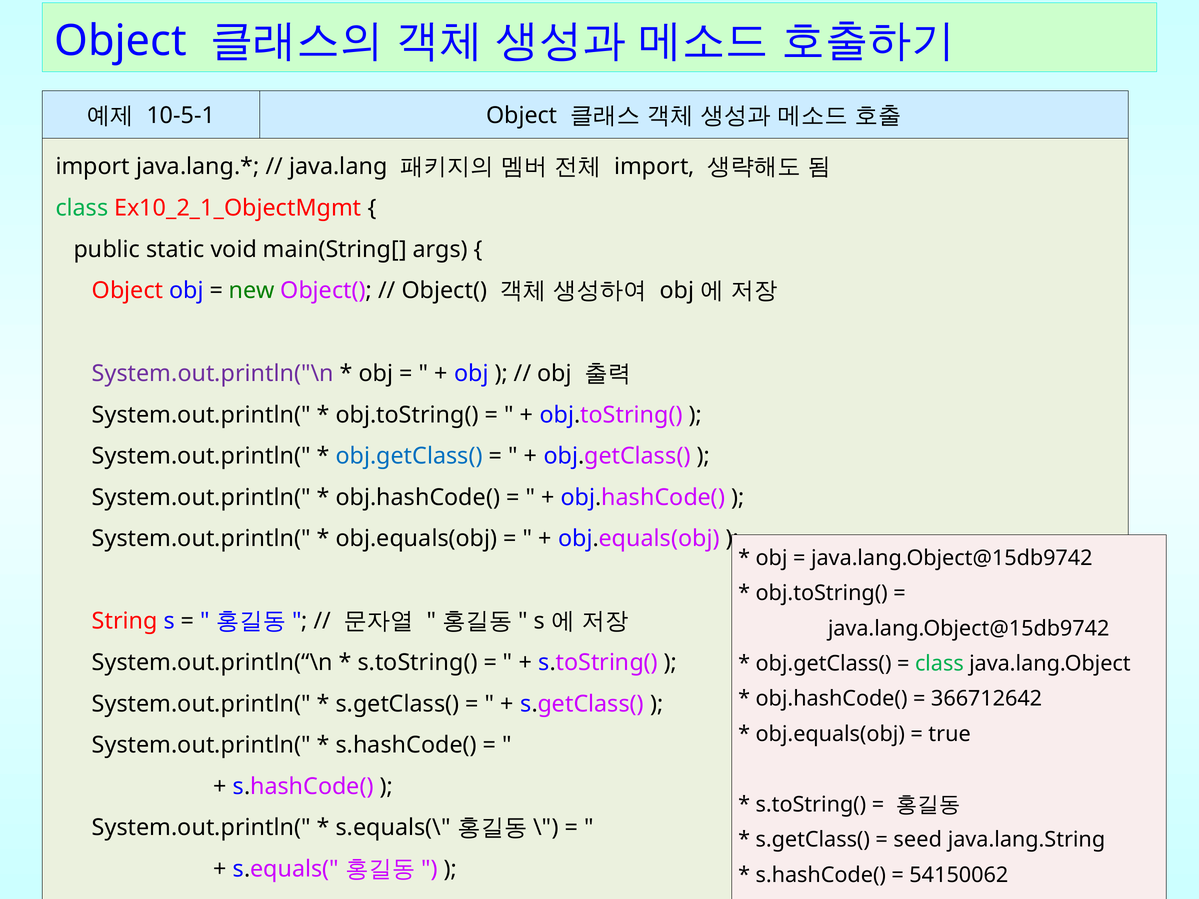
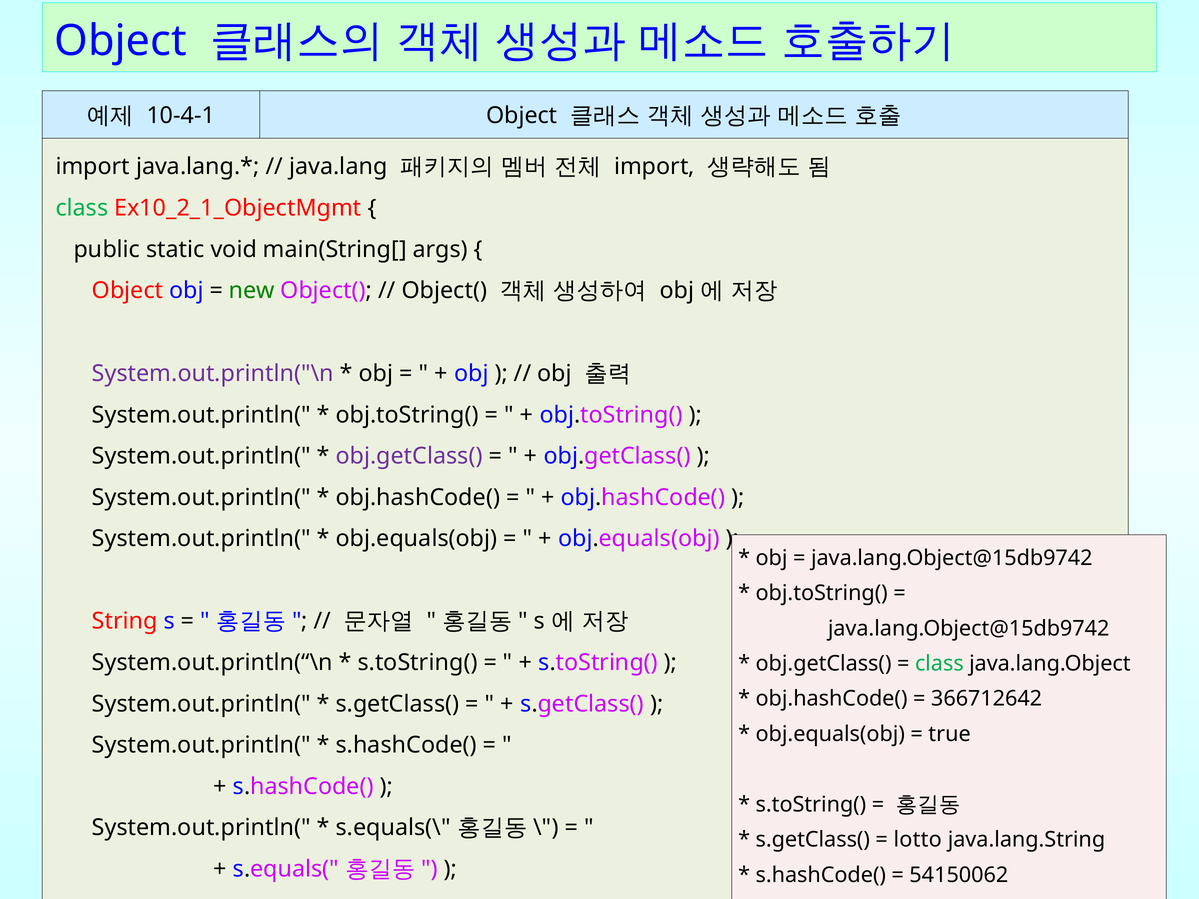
10-5-1: 10-5-1 -> 10-4-1
obj.getClass( at (409, 456) colour: blue -> purple
seed: seed -> lotto
